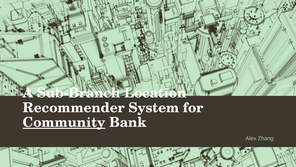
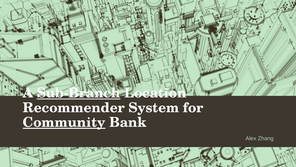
Sub-Branch underline: none -> present
